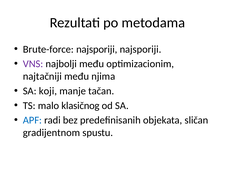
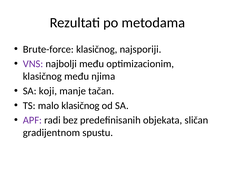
Brute-force najsporiji: najsporiji -> klasičnog
najtačniji at (42, 76): najtačniji -> klasičnog
APF colour: blue -> purple
